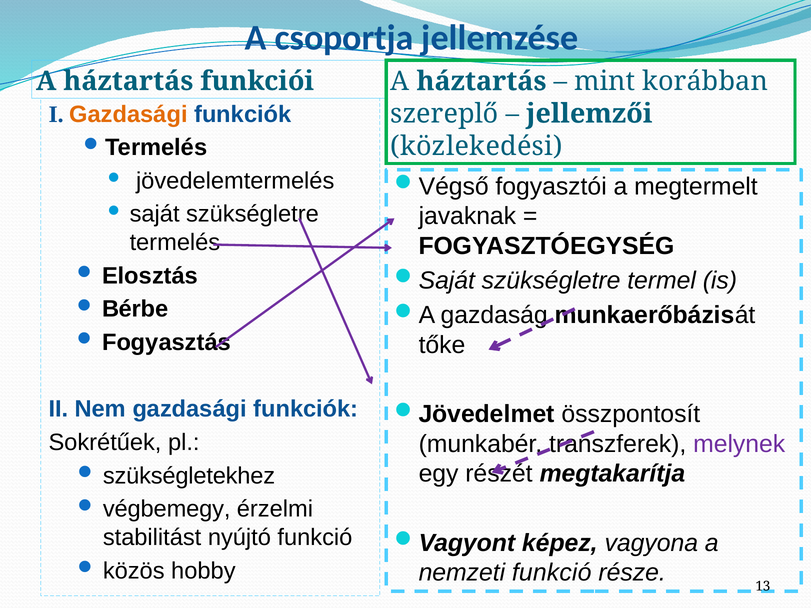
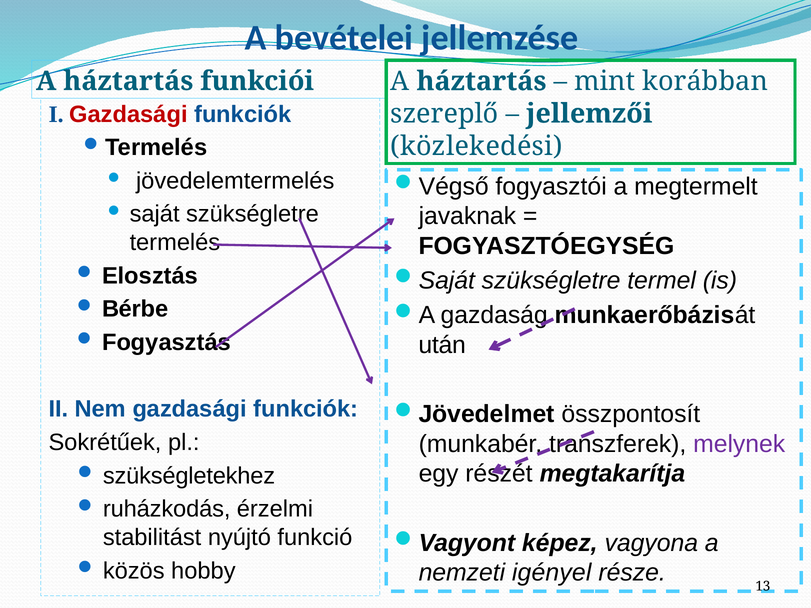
csoportja: csoportja -> bevételei
Gazdasági at (129, 114) colour: orange -> red
tőke: tőke -> után
végbemegy: végbemegy -> ruházkodás
nemzeti funkció: funkció -> igényel
